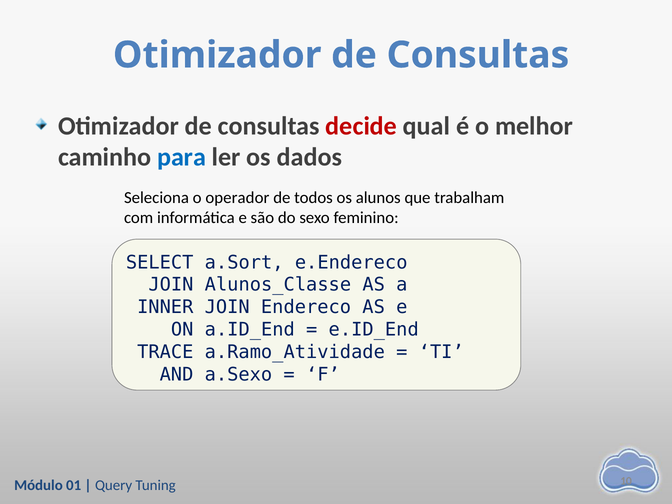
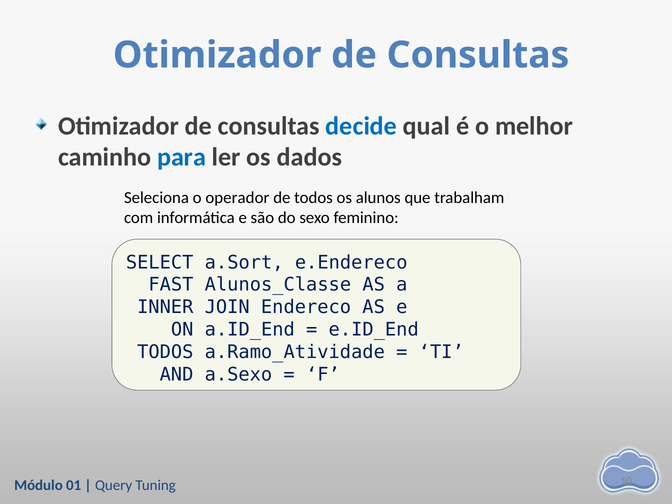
decide colour: red -> blue
JOIN at (171, 285): JOIN -> FAST
TRACE at (165, 352): TRACE -> TODOS
